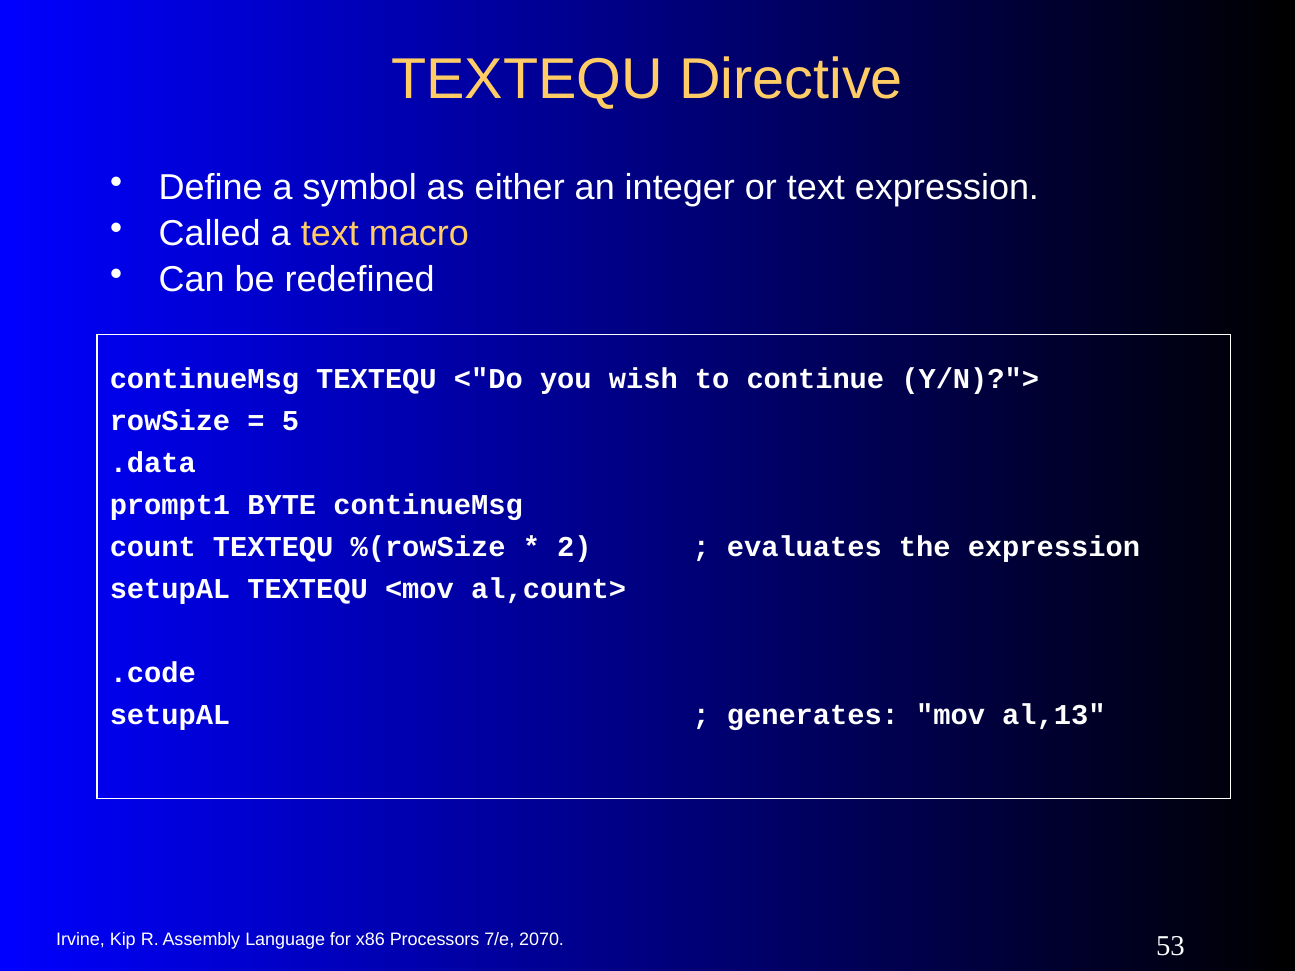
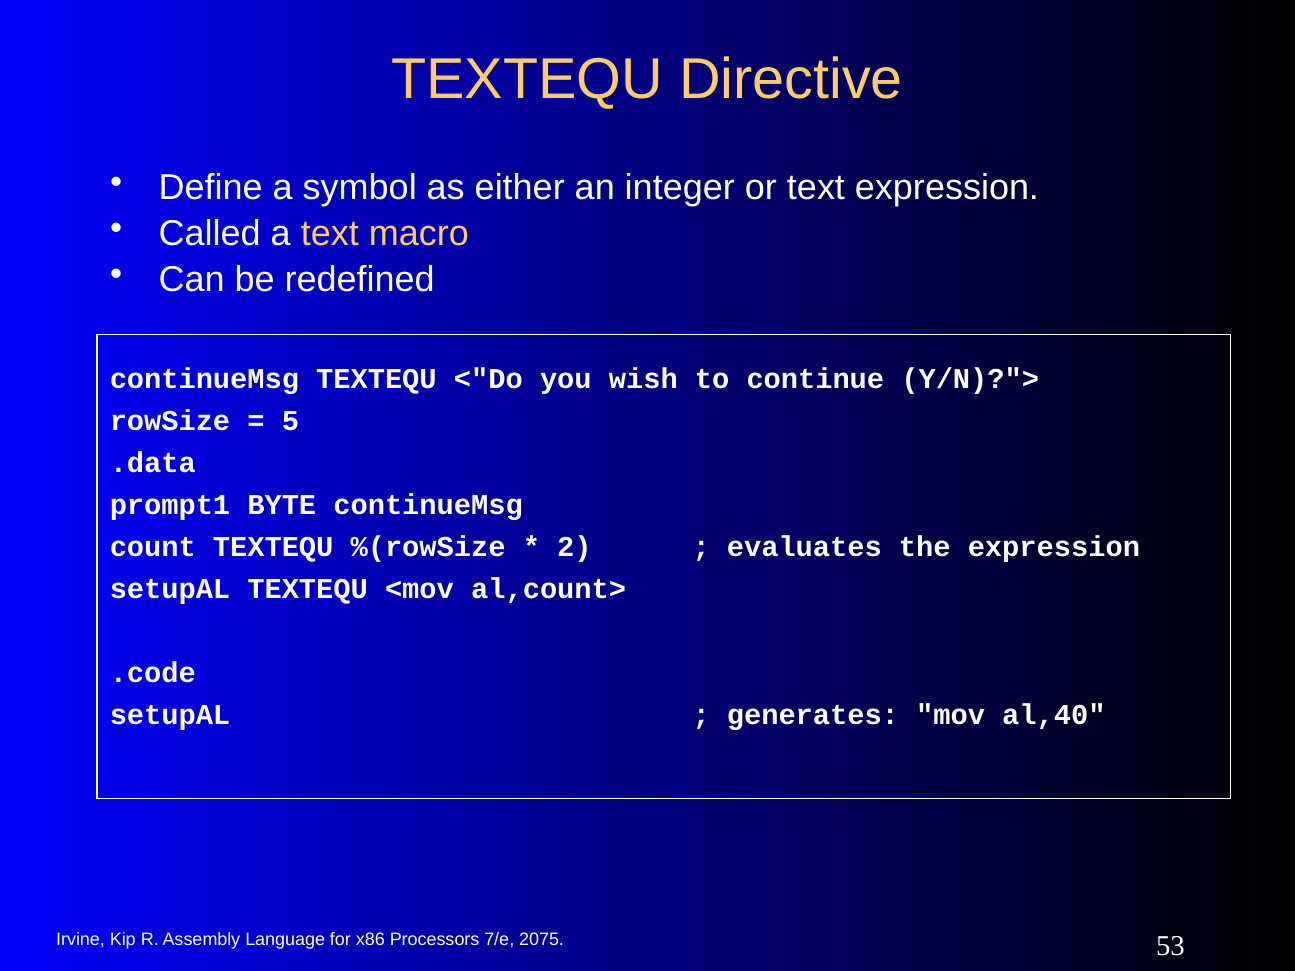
al,13: al,13 -> al,40
2070: 2070 -> 2075
